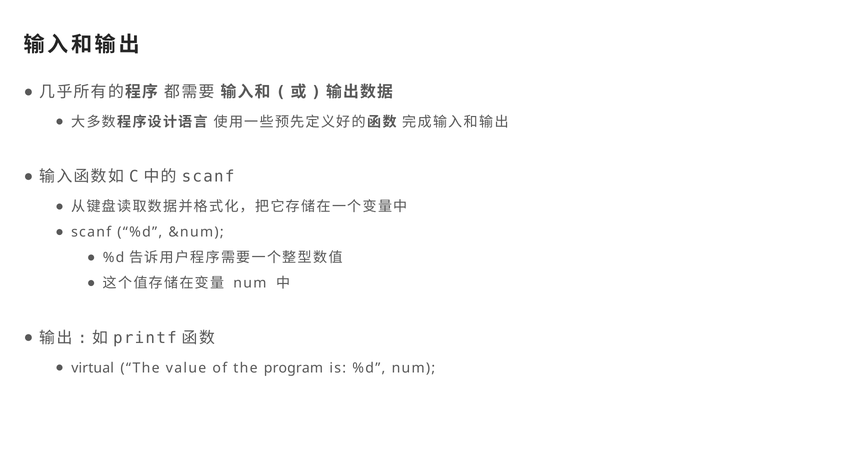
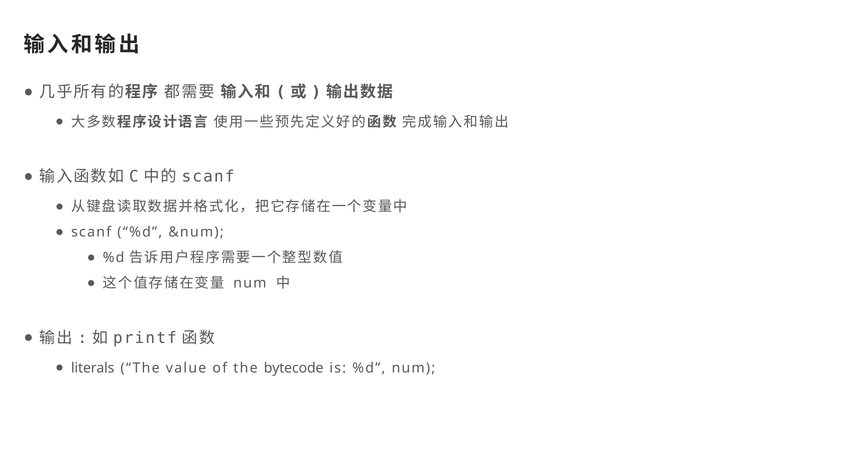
virtual: virtual -> literals
program: program -> bytecode
